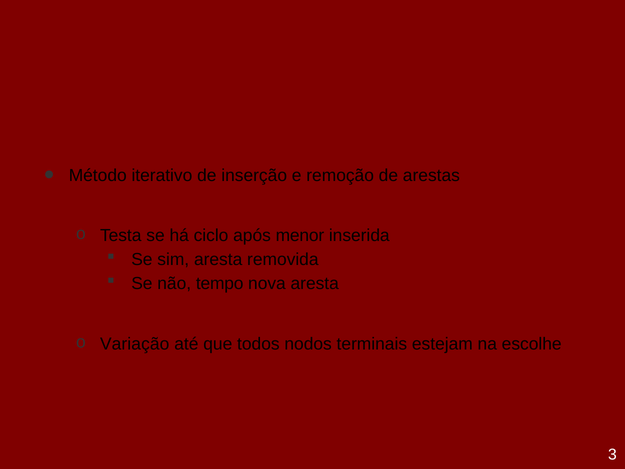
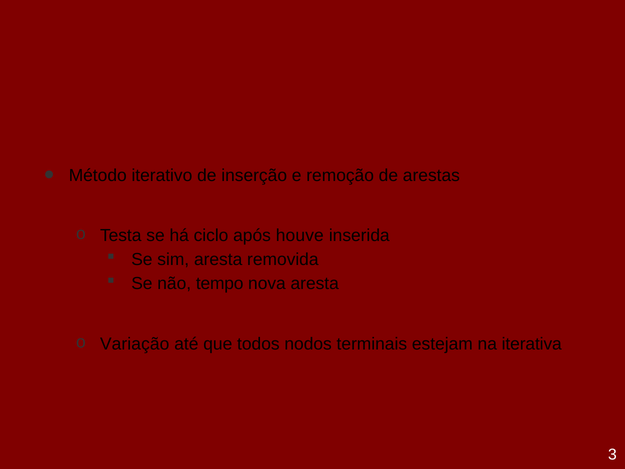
menor: menor -> houve
escolhe: escolhe -> iterativa
